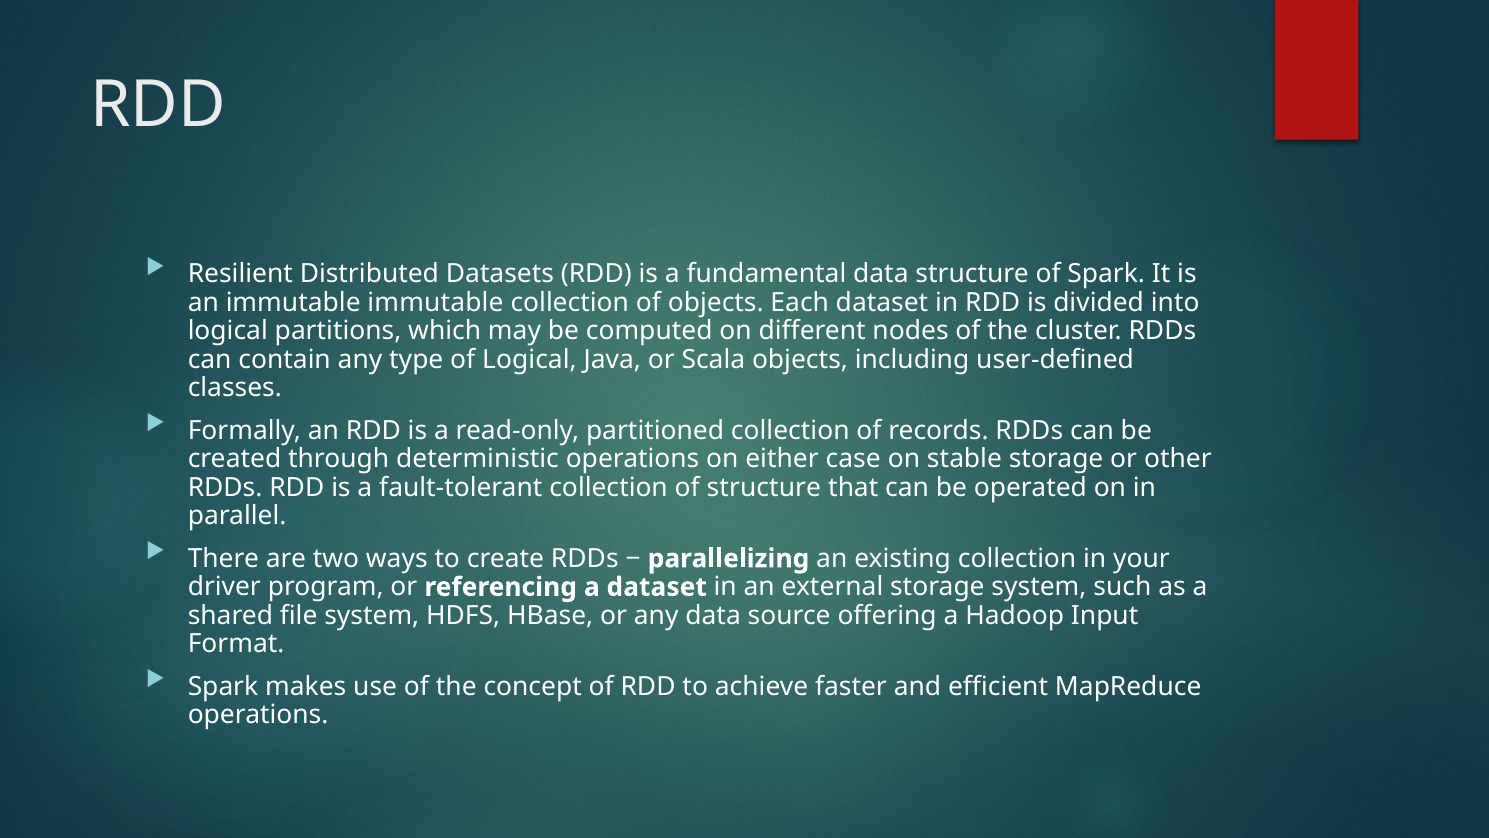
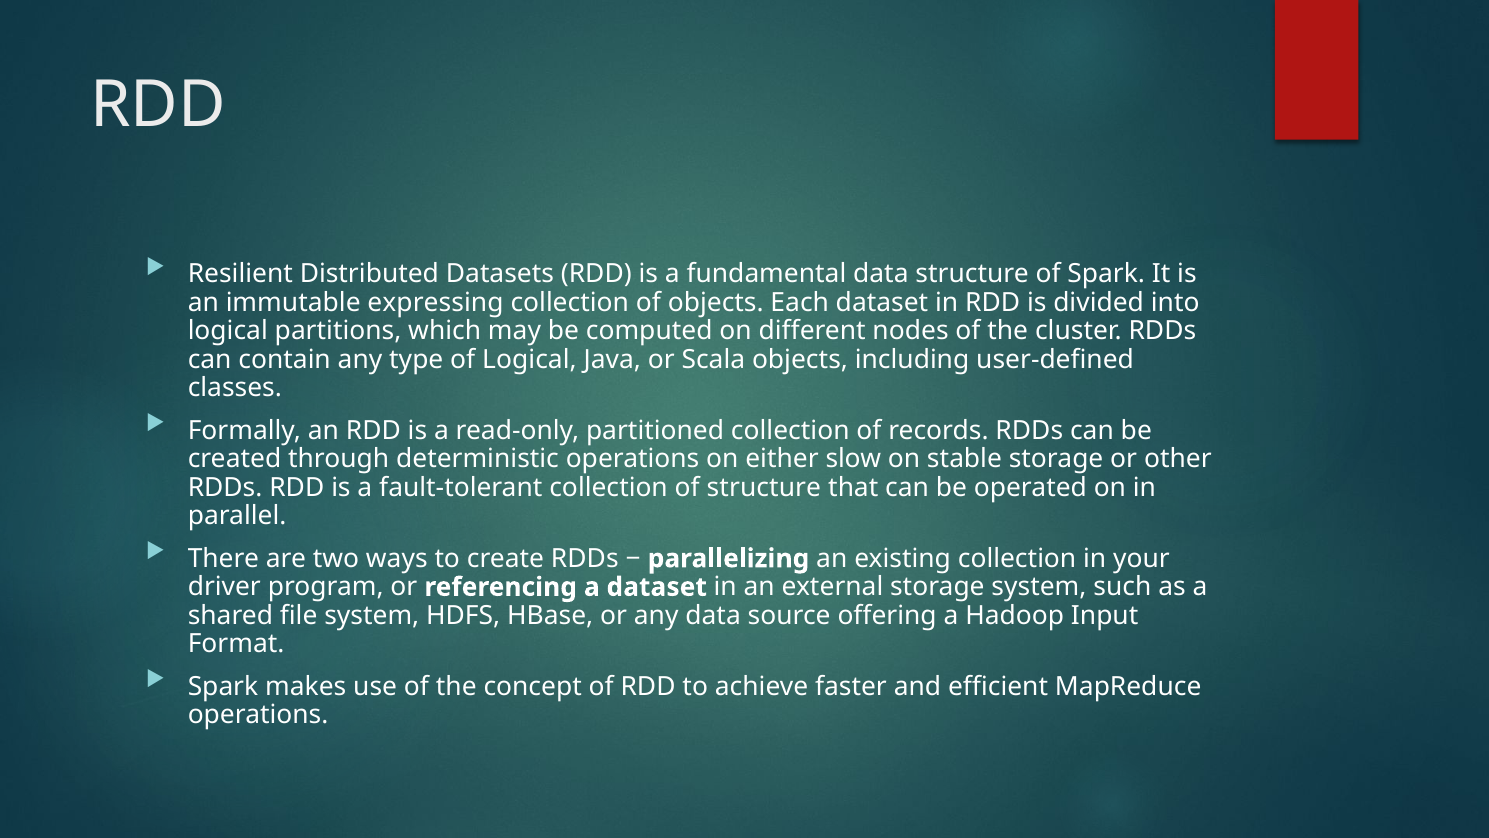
immutable immutable: immutable -> expressing
case: case -> slow
